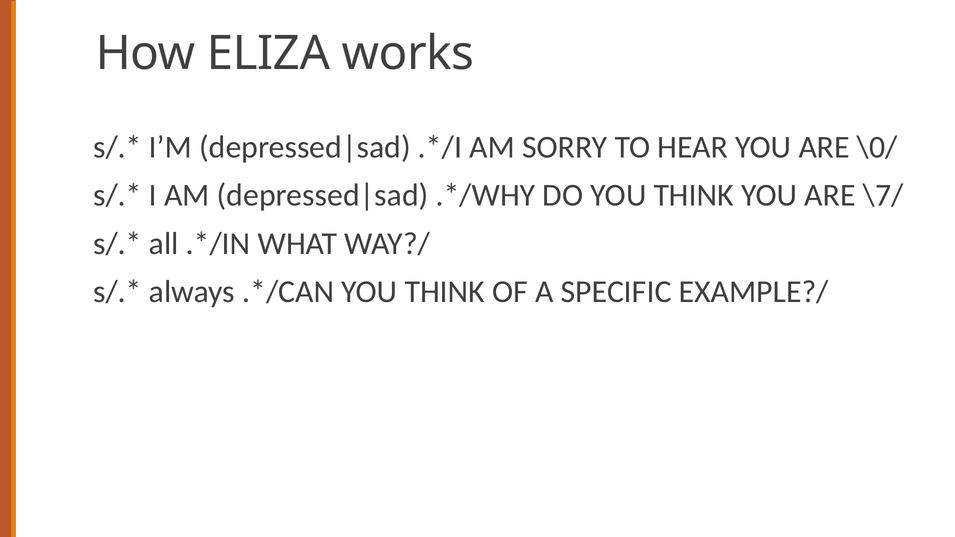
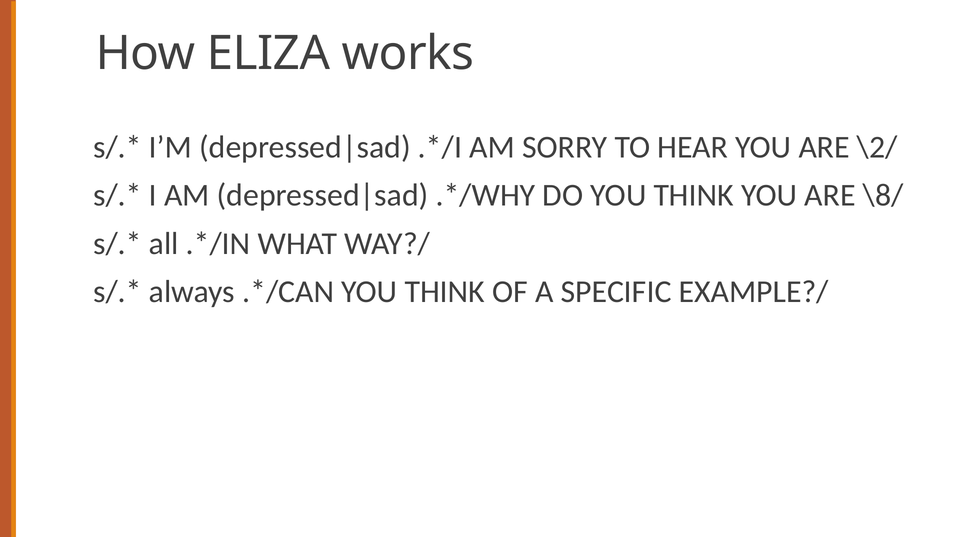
\0/: \0/ -> \2/
\7/: \7/ -> \8/
